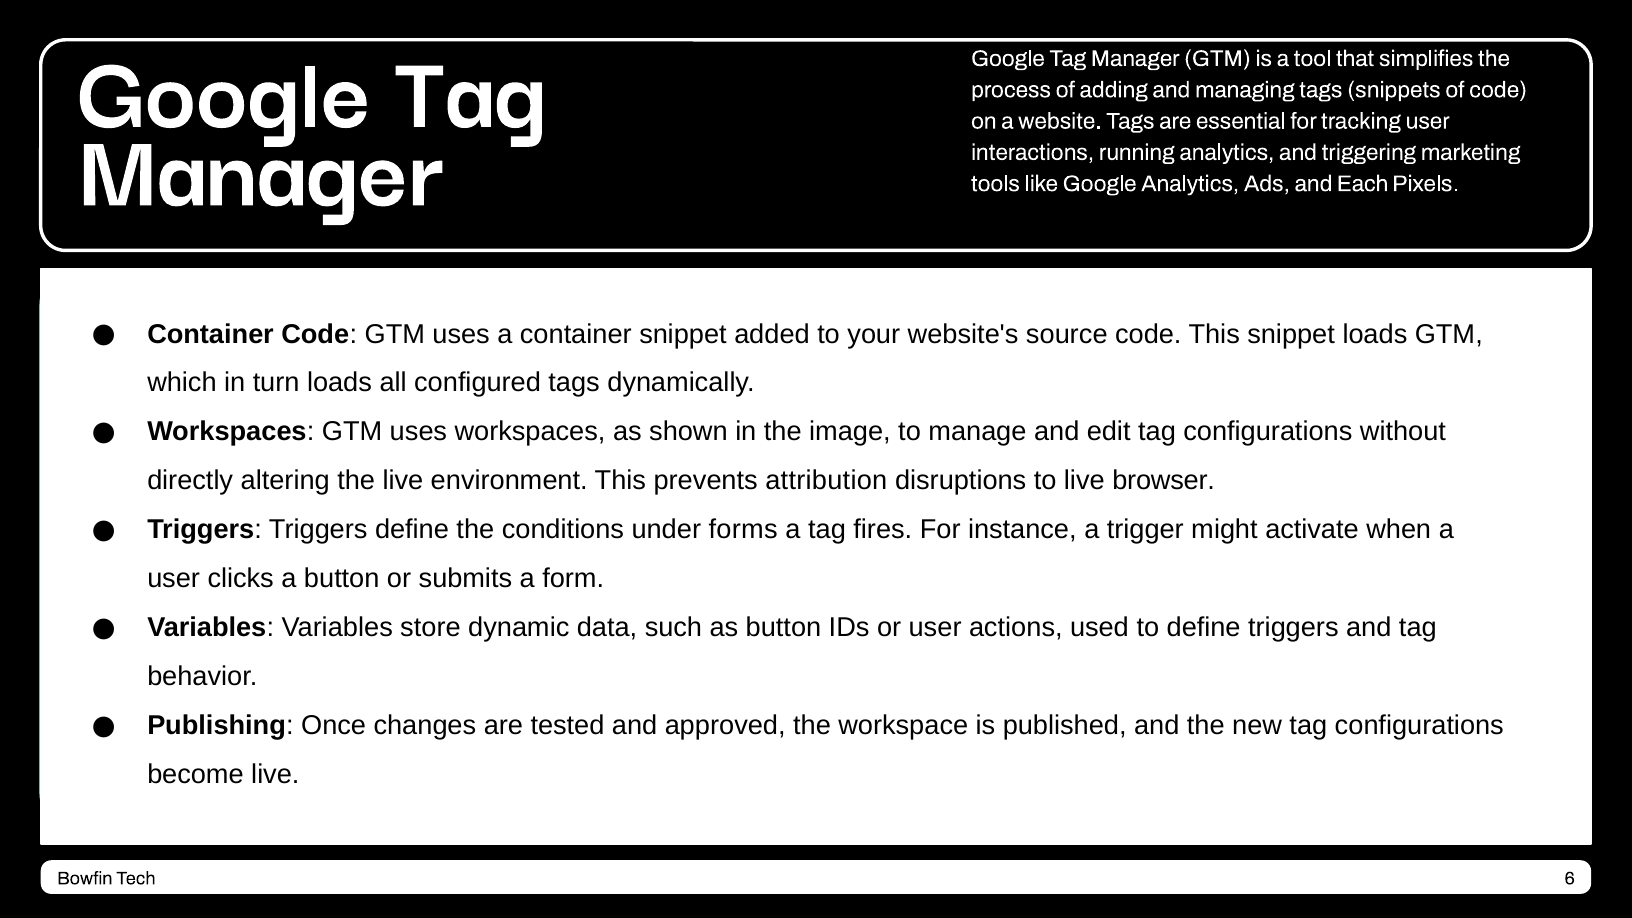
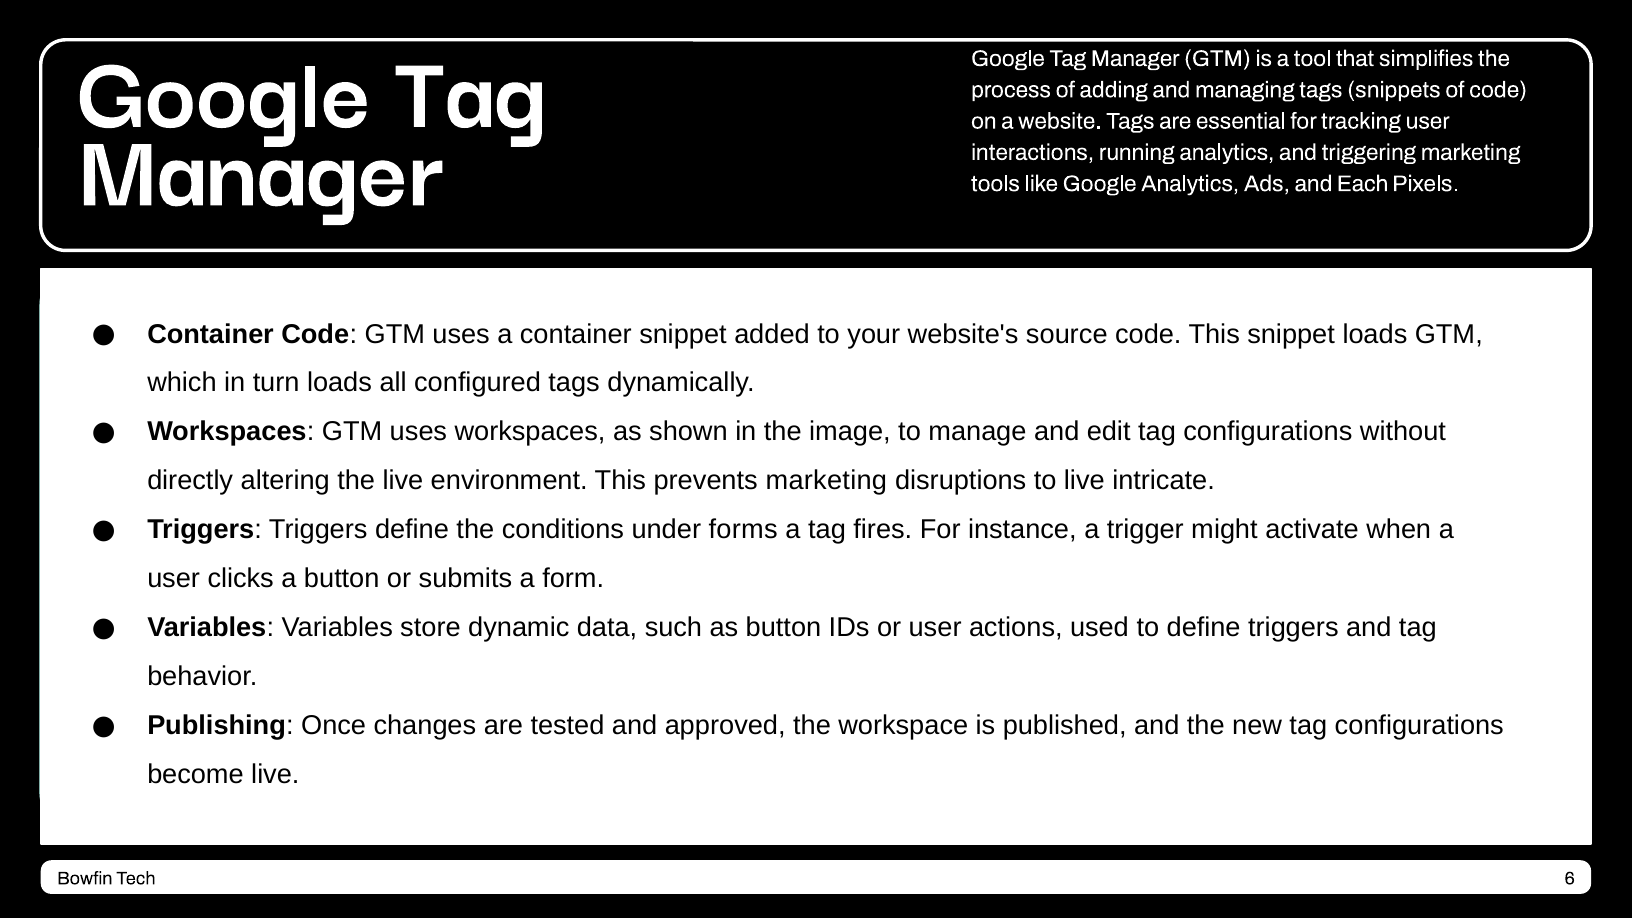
prevents attribution: attribution -> marketing
browser: browser -> intricate
